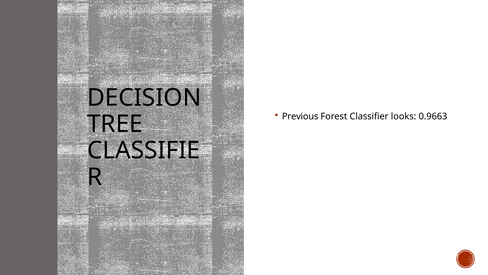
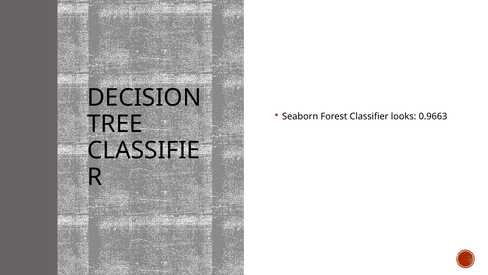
Previous: Previous -> Seaborn
